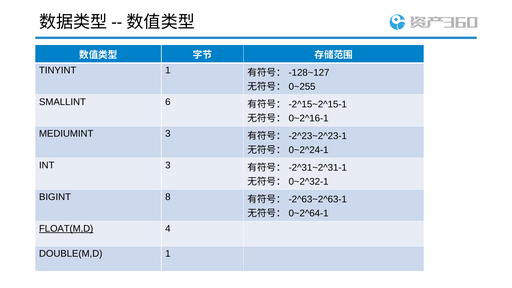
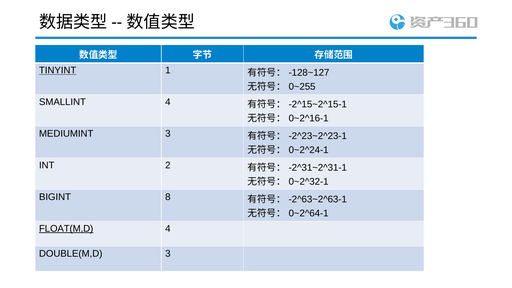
TINYINT underline: none -> present
SMALLINT 6: 6 -> 4
INT 3: 3 -> 2
DOUBLE(M,D 1: 1 -> 3
